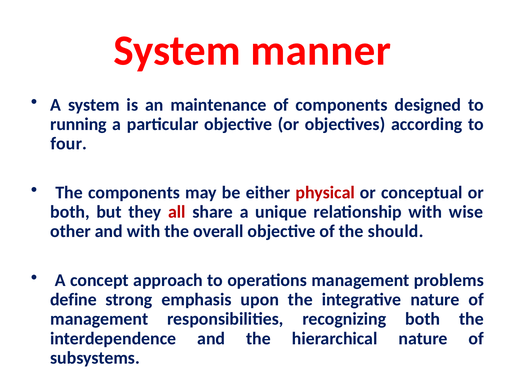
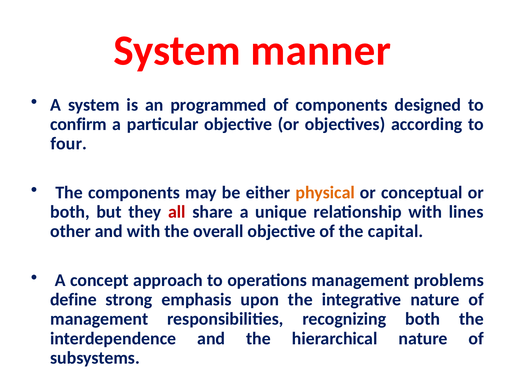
maintenance: maintenance -> programmed
running: running -> confirm
physical colour: red -> orange
wise: wise -> lines
should: should -> capital
